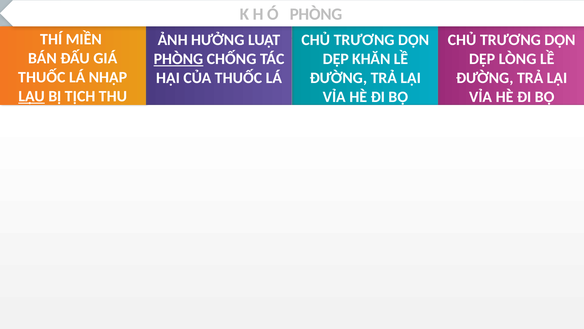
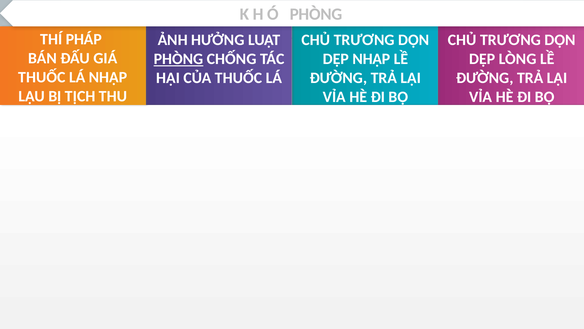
MIỀN: MIỀN -> PHÁP
DẸP KHĂN: KHĂN -> NHẬP
LẬU underline: present -> none
